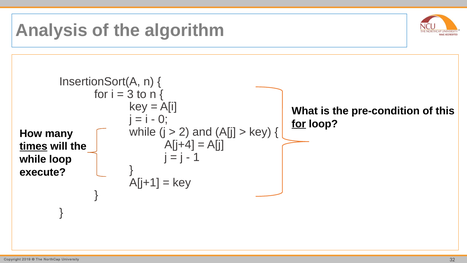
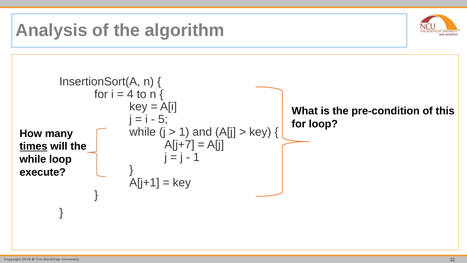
3: 3 -> 4
0: 0 -> 5
for at (299, 124) underline: present -> none
2 at (184, 132): 2 -> 1
A[j+4: A[j+4 -> A[j+7
